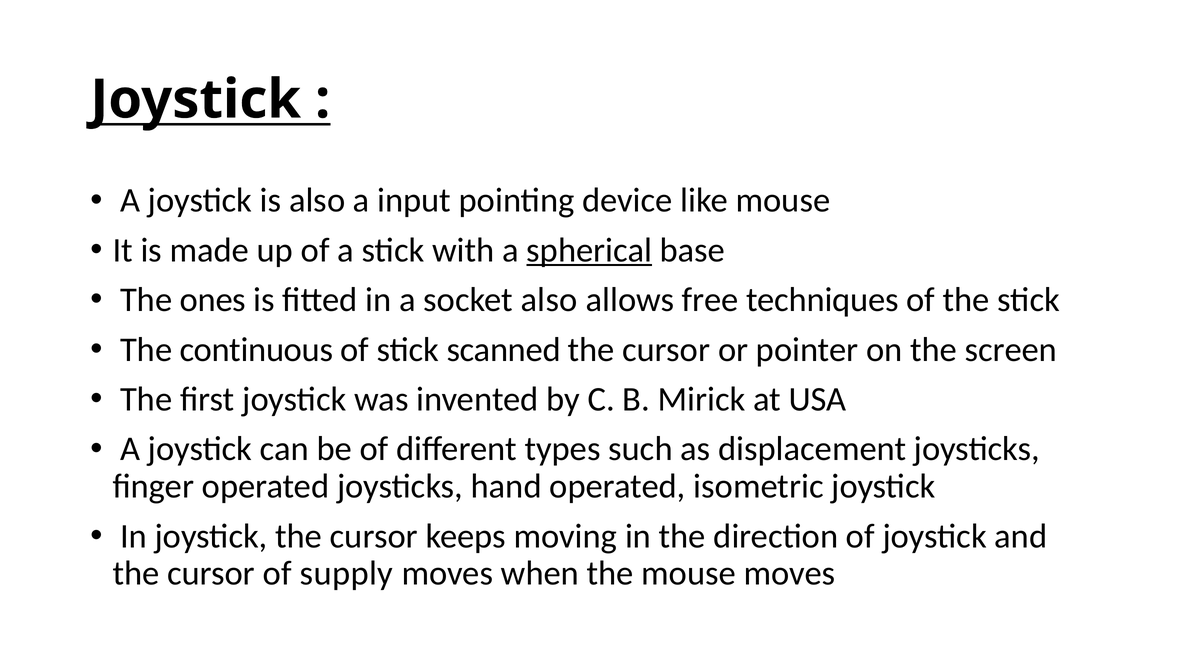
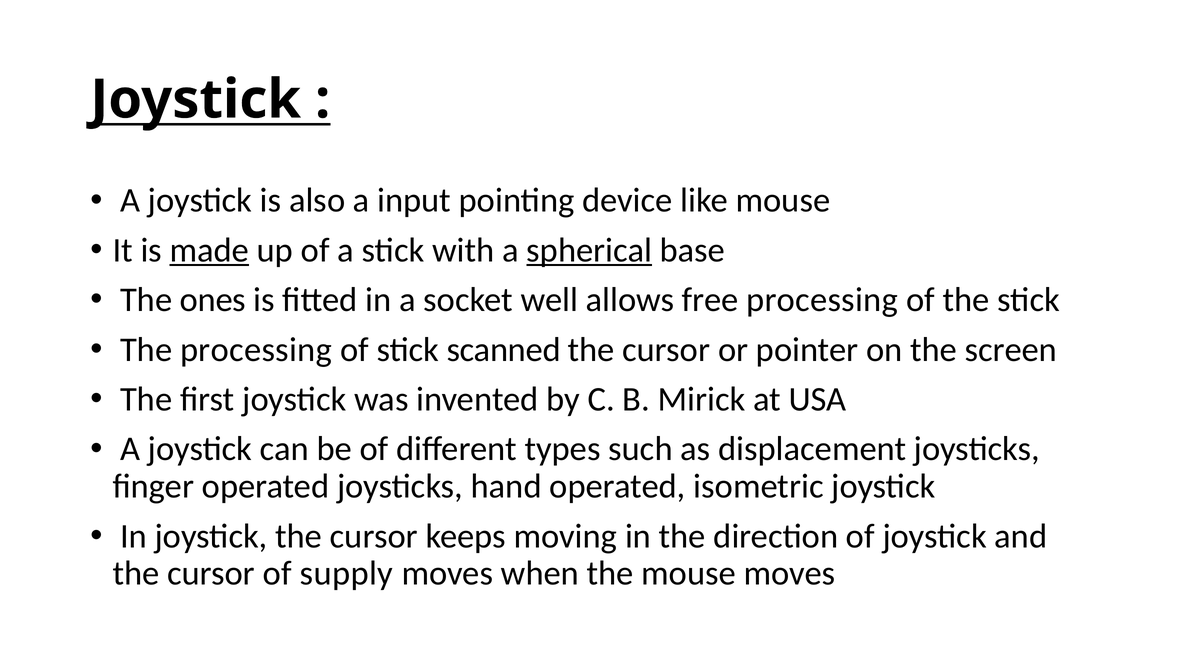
made underline: none -> present
socket also: also -> well
free techniques: techniques -> processing
The continuous: continuous -> processing
